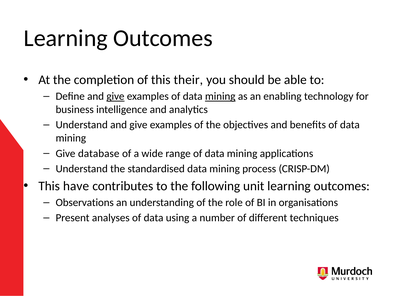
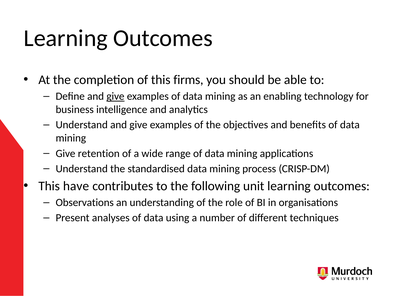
their: their -> firms
mining at (220, 96) underline: present -> none
database: database -> retention
